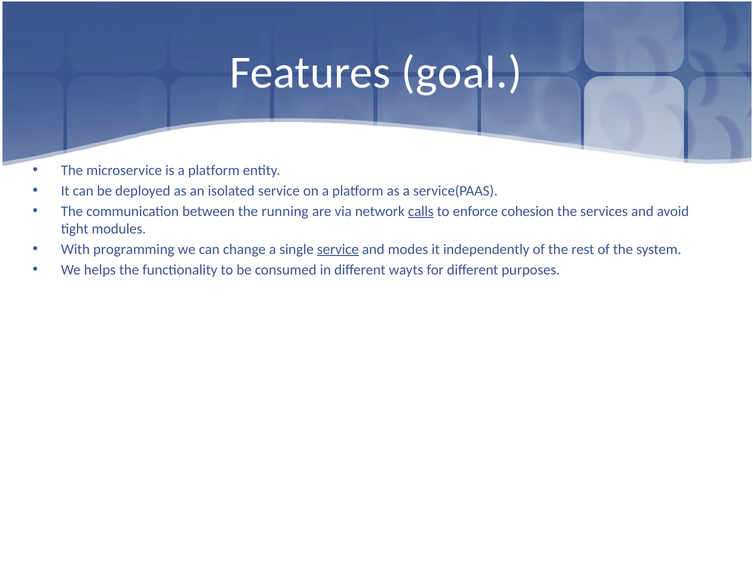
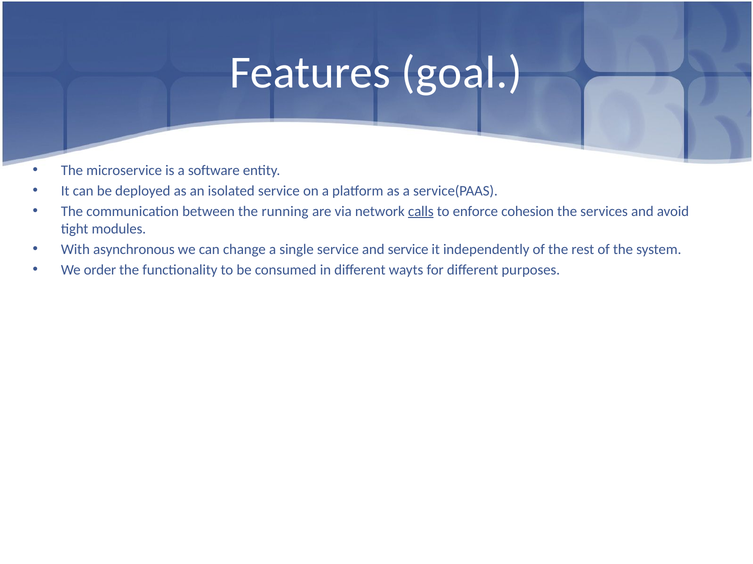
is a platform: platform -> software
programming: programming -> asynchronous
service at (338, 250) underline: present -> none
and modes: modes -> service
helps: helps -> order
